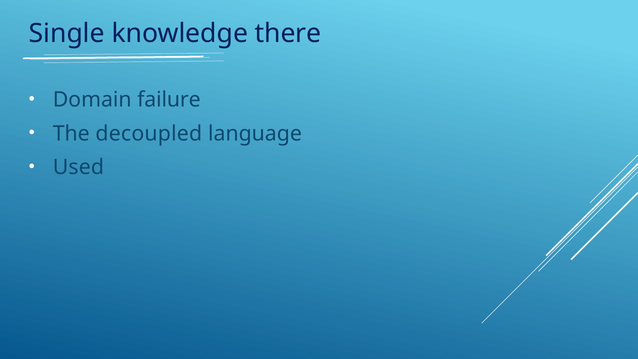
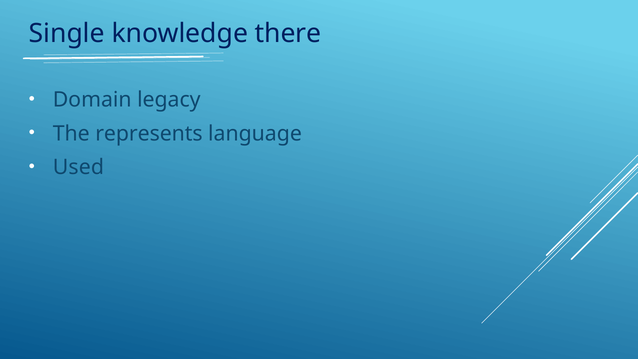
failure: failure -> legacy
decoupled: decoupled -> represents
